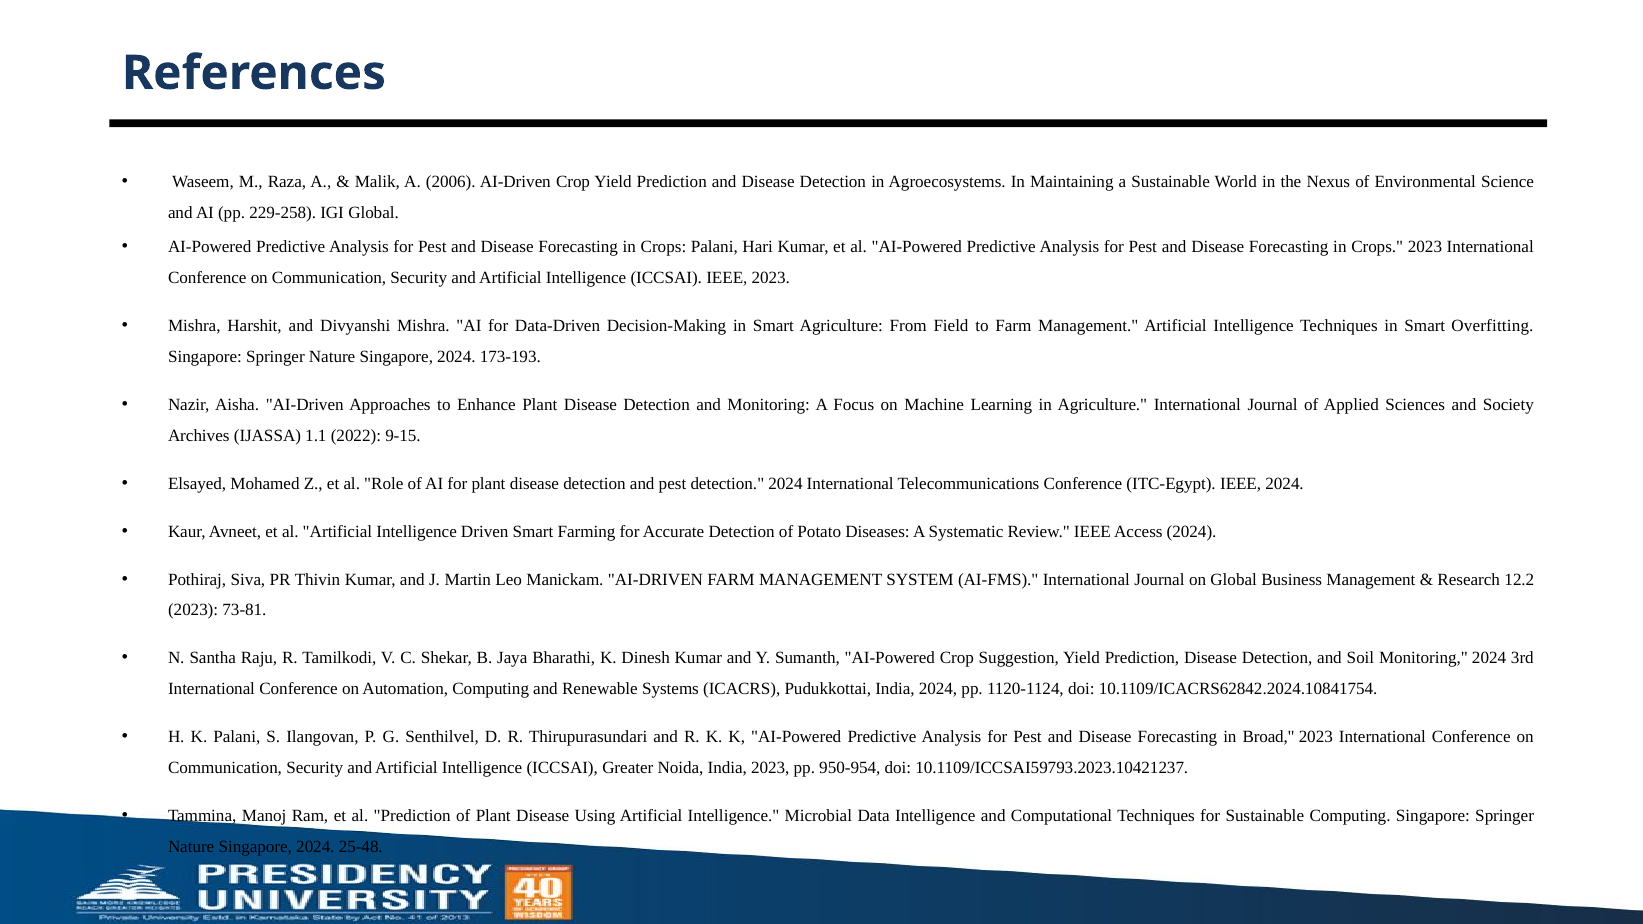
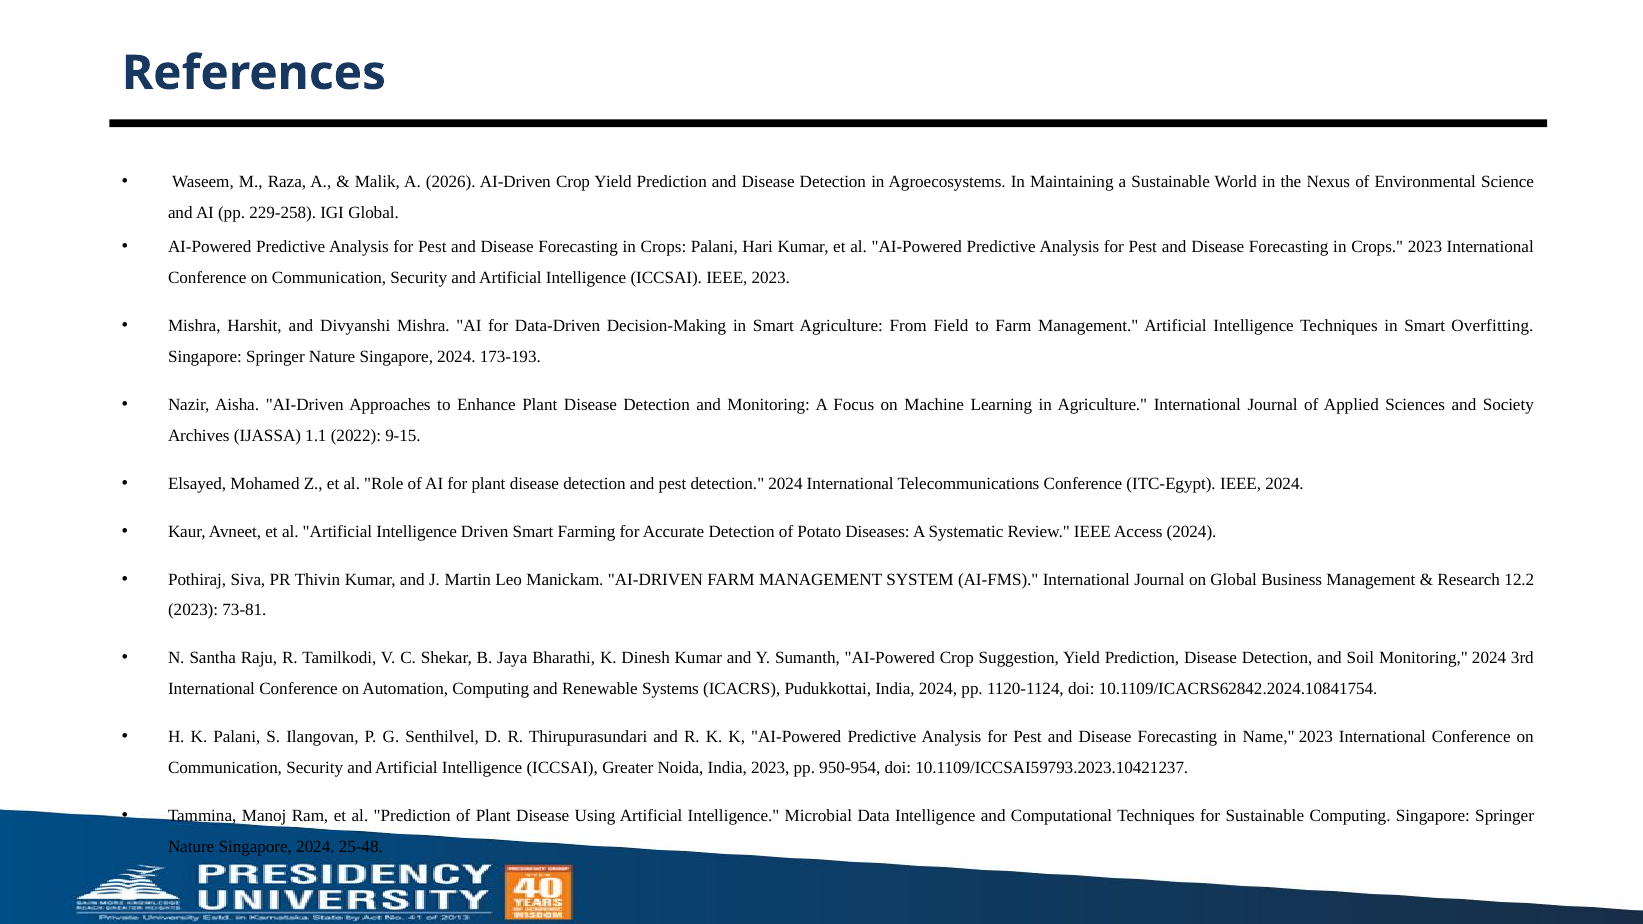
2006: 2006 -> 2026
Broad: Broad -> Name
